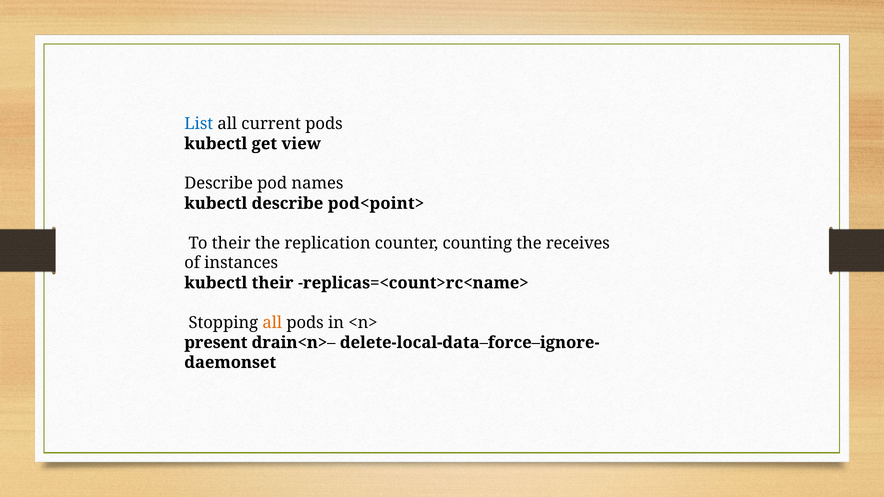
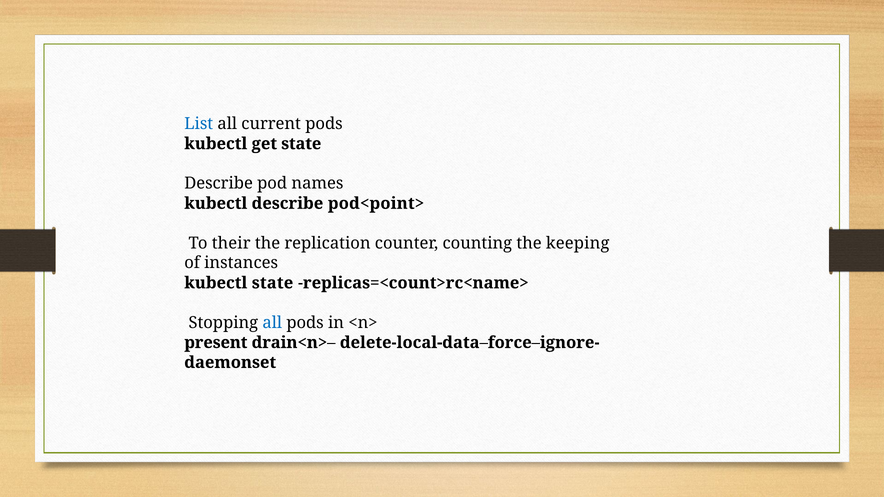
get view: view -> state
receives: receives -> keeping
kubectl their: their -> state
all at (272, 323) colour: orange -> blue
